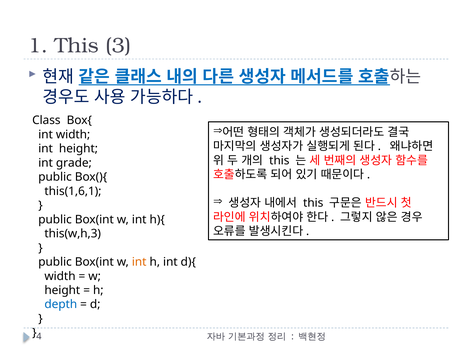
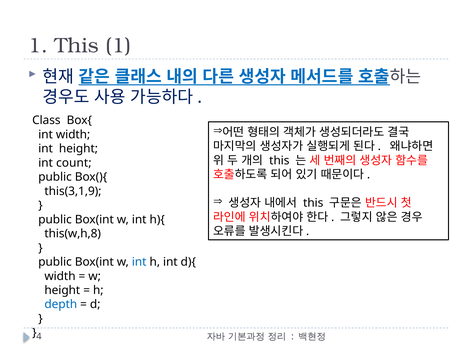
This 3: 3 -> 1
grade: grade -> count
this(1,6,1: this(1,6,1 -> this(3,1,9
this(w,h,3: this(w,h,3 -> this(w,h,8
int at (139, 262) colour: orange -> blue
